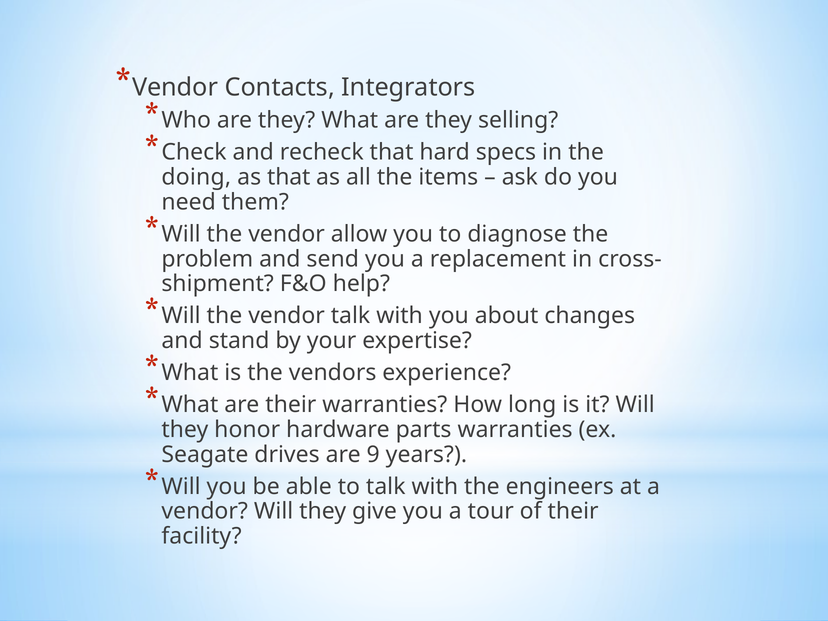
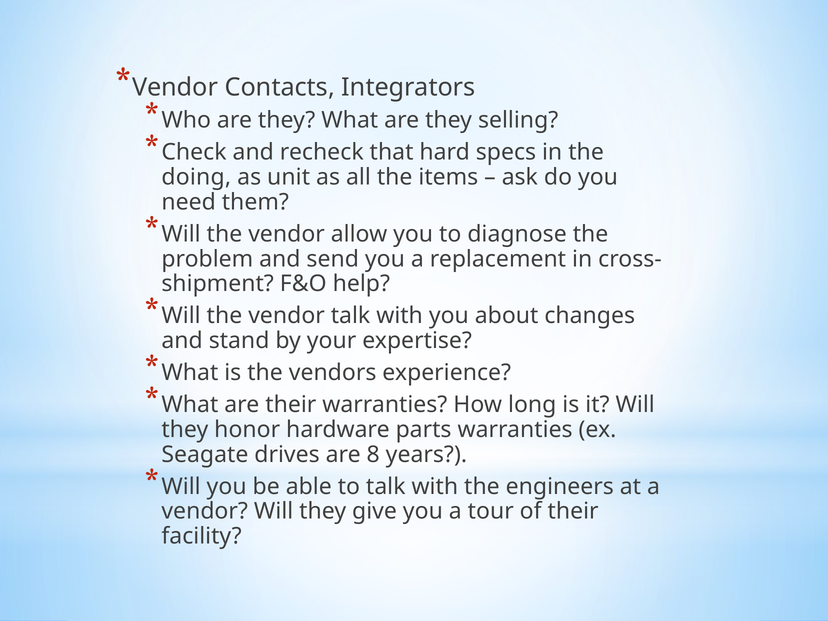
as that: that -> unit
9: 9 -> 8
